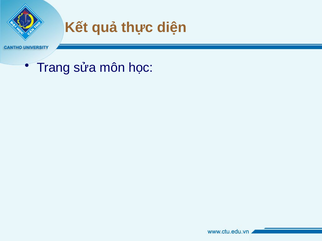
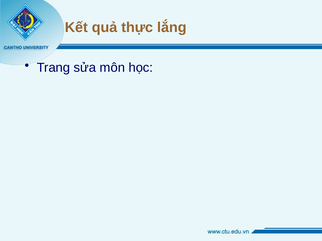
diện: diện -> lắng
